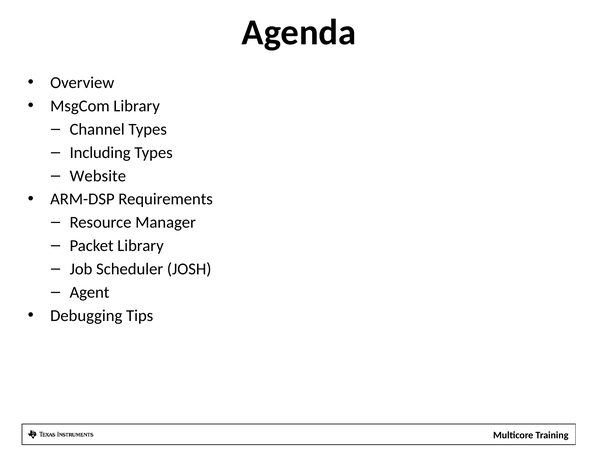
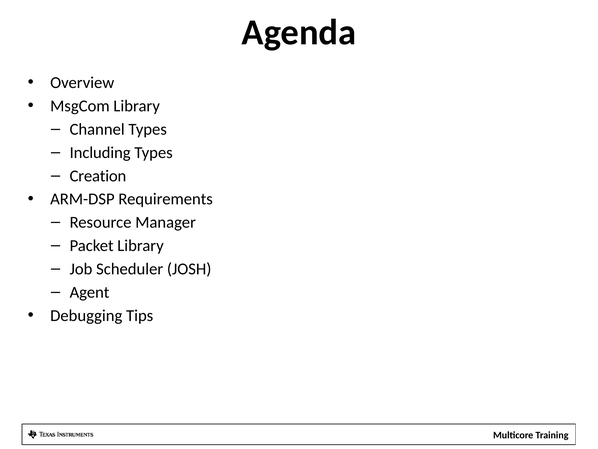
Website: Website -> Creation
